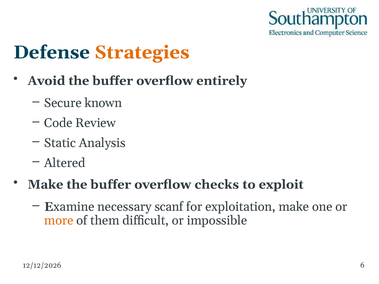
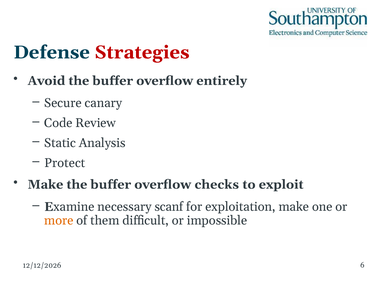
Strategies colour: orange -> red
known: known -> canary
Altered: Altered -> Protect
